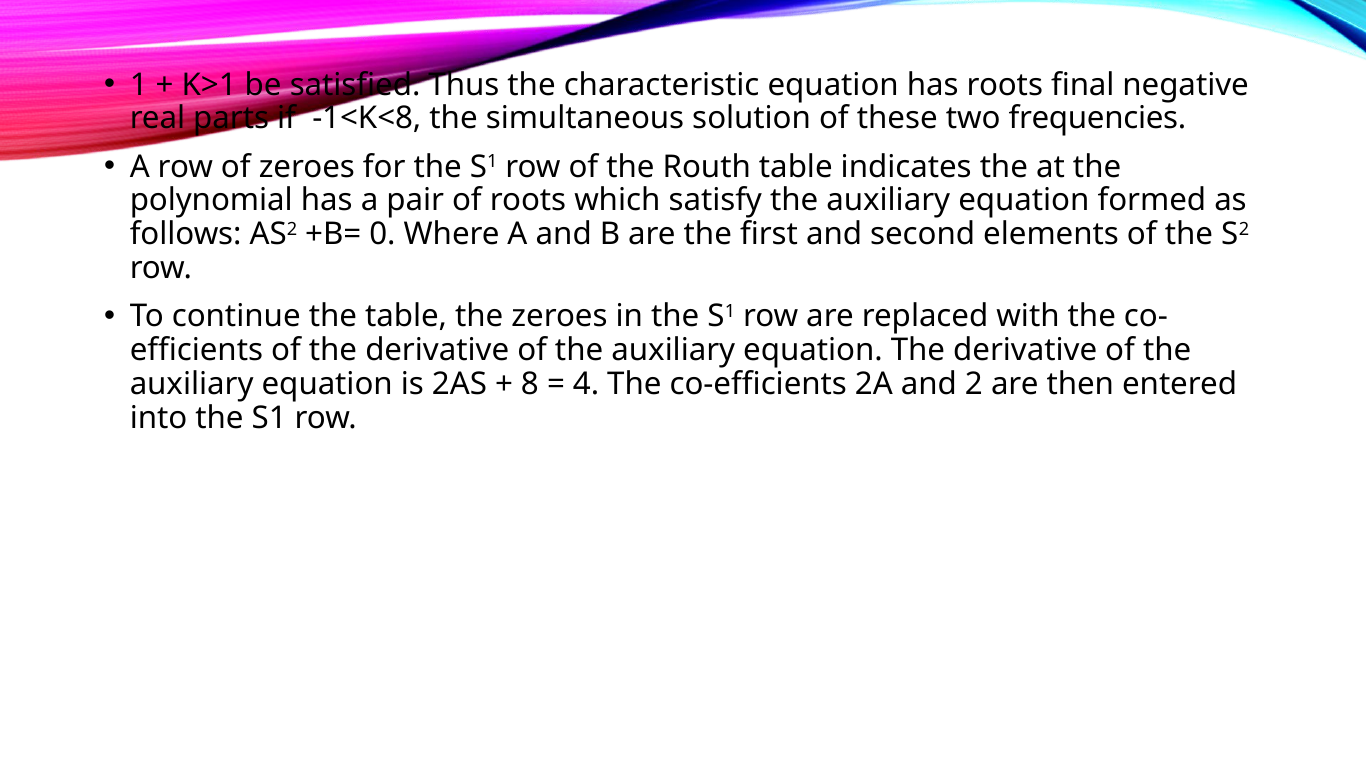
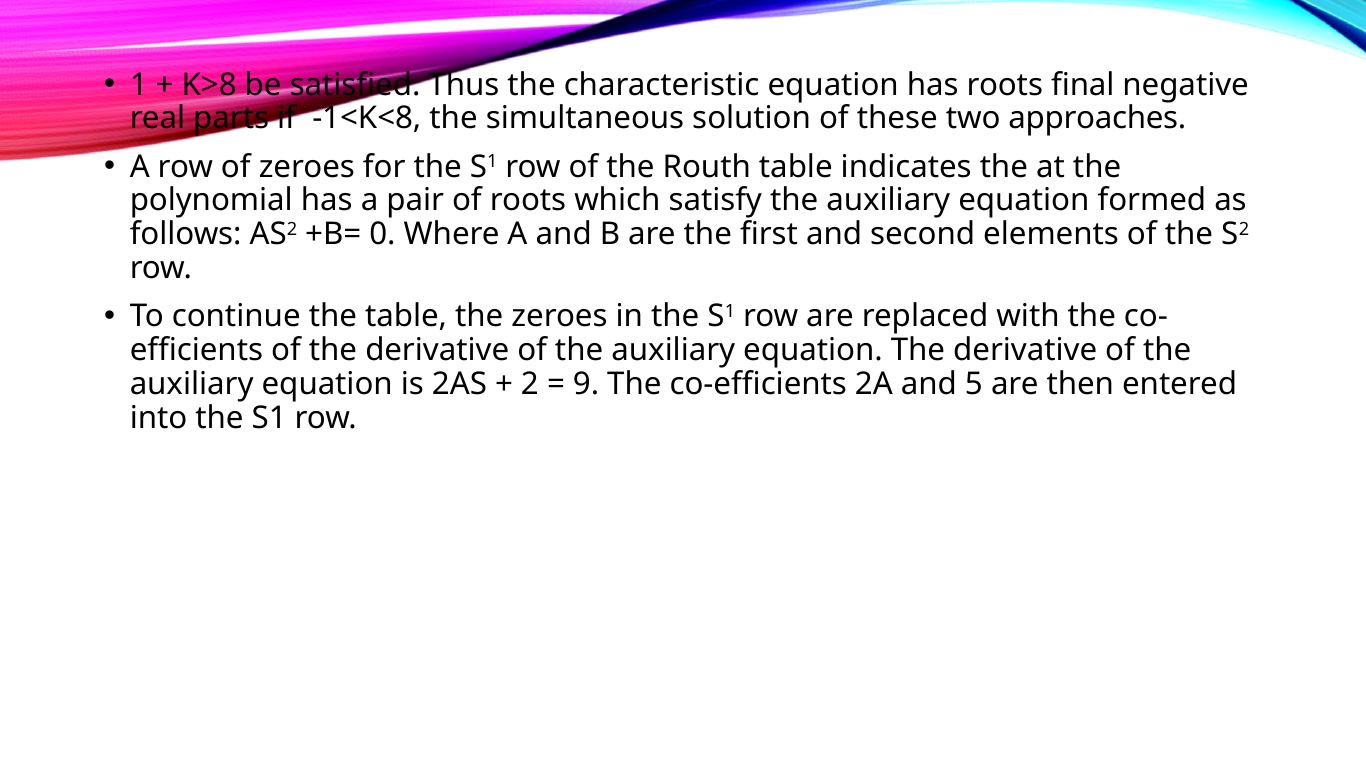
K>1: K>1 -> K>8
frequencies: frequencies -> approaches
8: 8 -> 2
4: 4 -> 9
2: 2 -> 5
